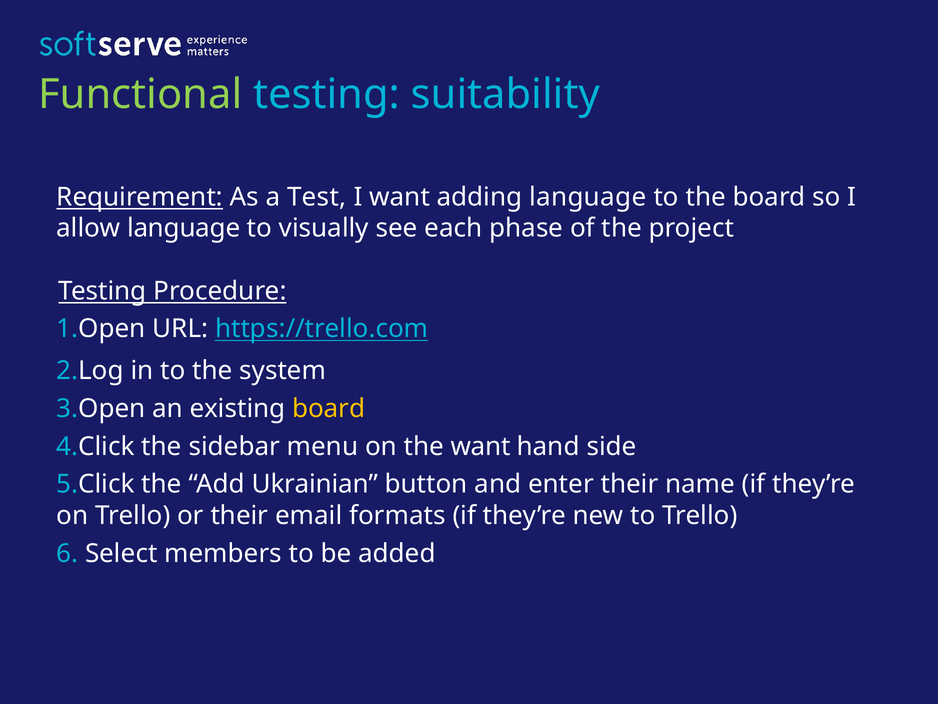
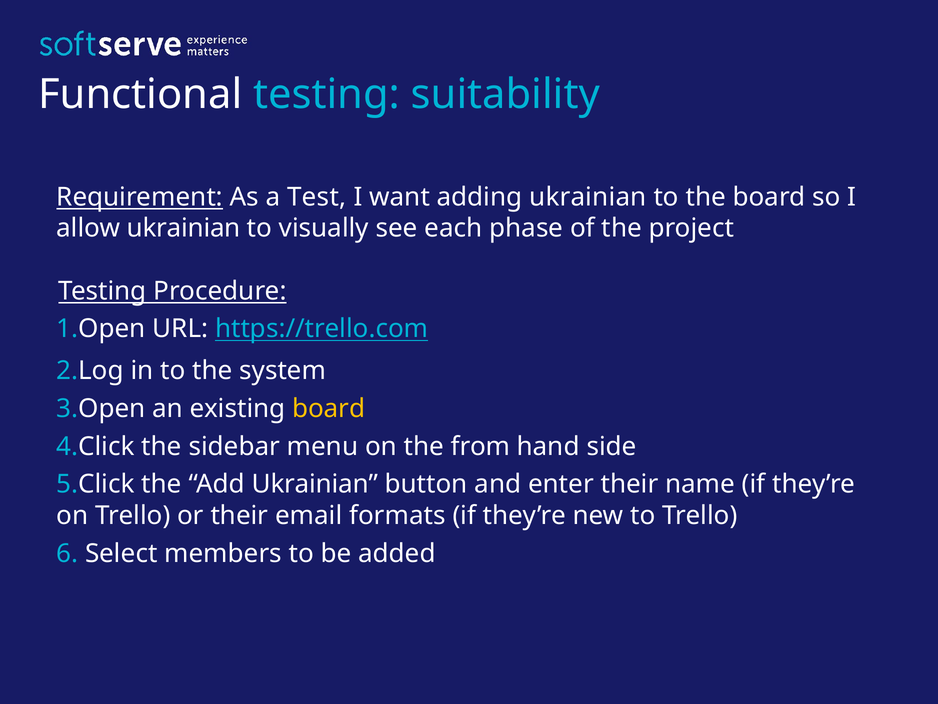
Functional colour: light green -> white
adding language: language -> ukrainian
allow language: language -> ukrainian
the want: want -> from
